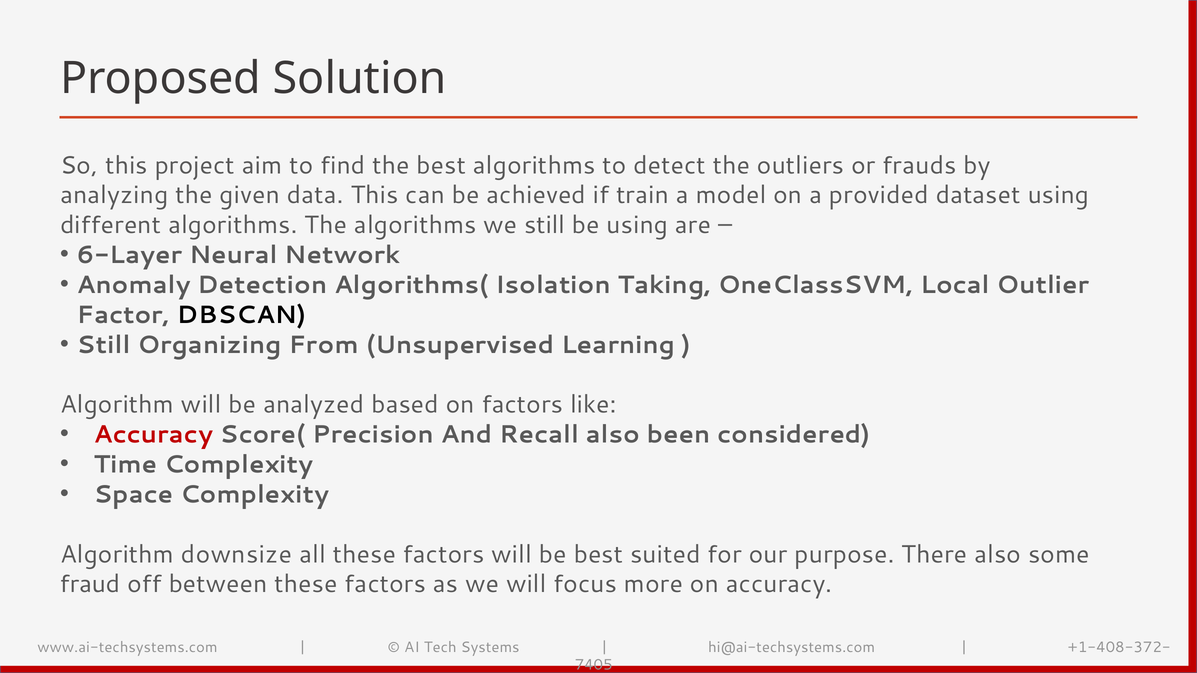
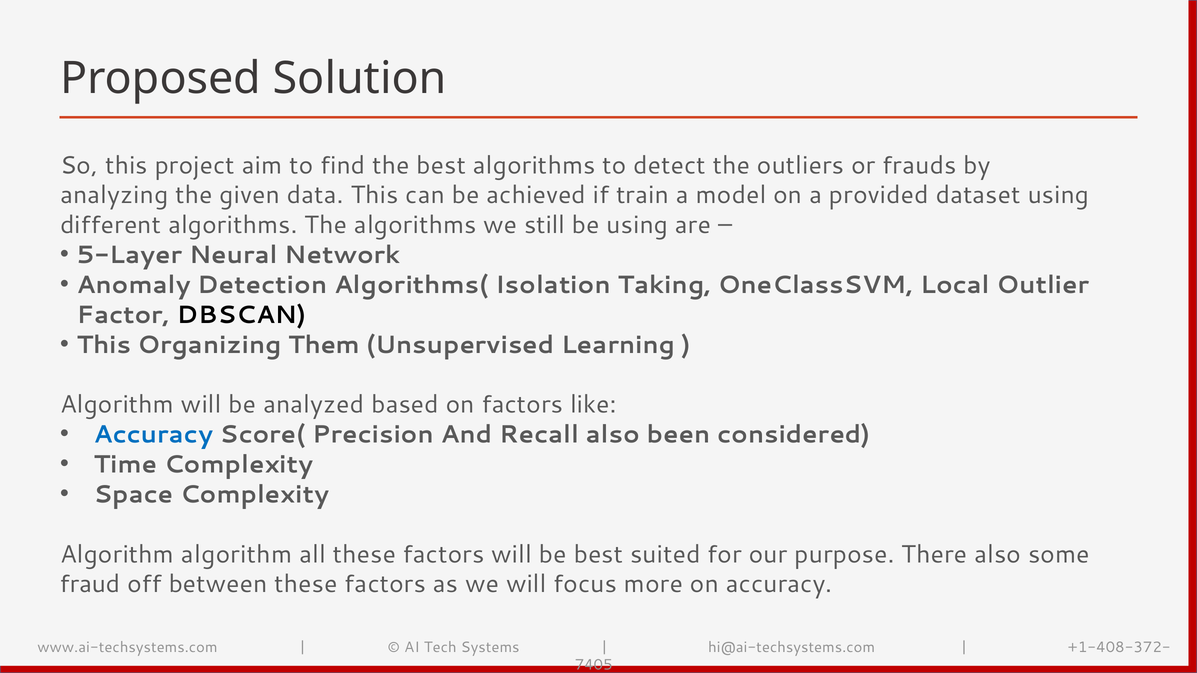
6-Layer: 6-Layer -> 5-Layer
Still at (104, 345): Still -> This
From: From -> Them
Accuracy at (153, 435) colour: red -> blue
Algorithm downsize: downsize -> algorithm
